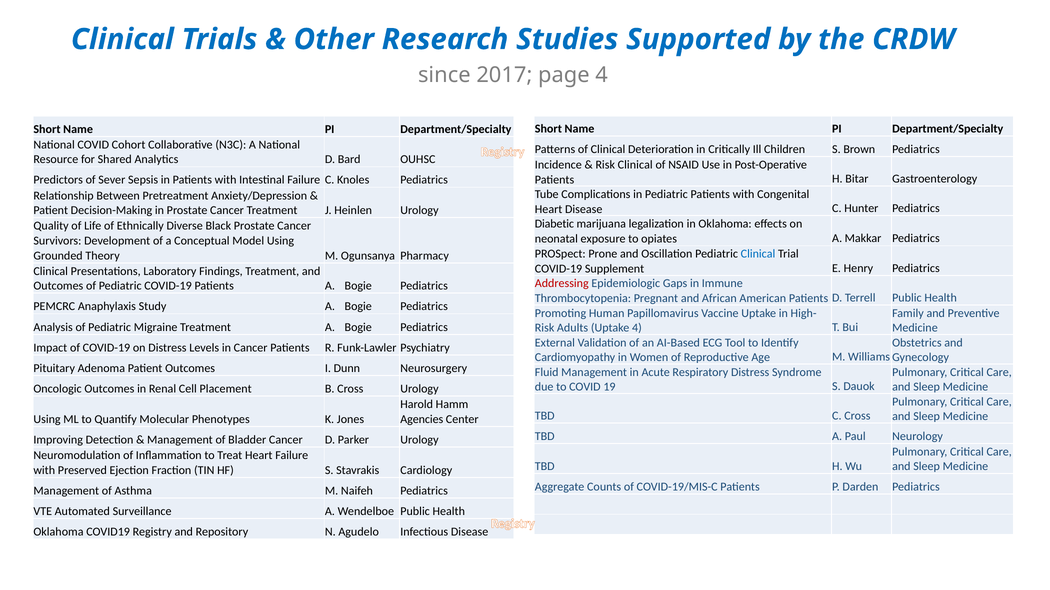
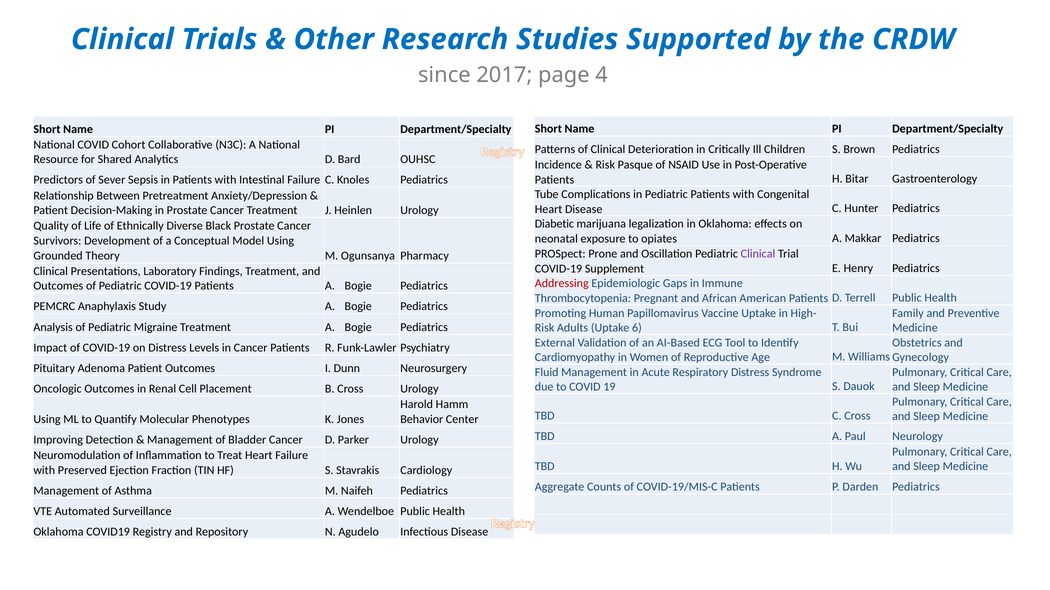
Risk Clinical: Clinical -> Pasque
Clinical at (758, 254) colour: blue -> purple
Uptake 4: 4 -> 6
Agencies: Agencies -> Behavior
